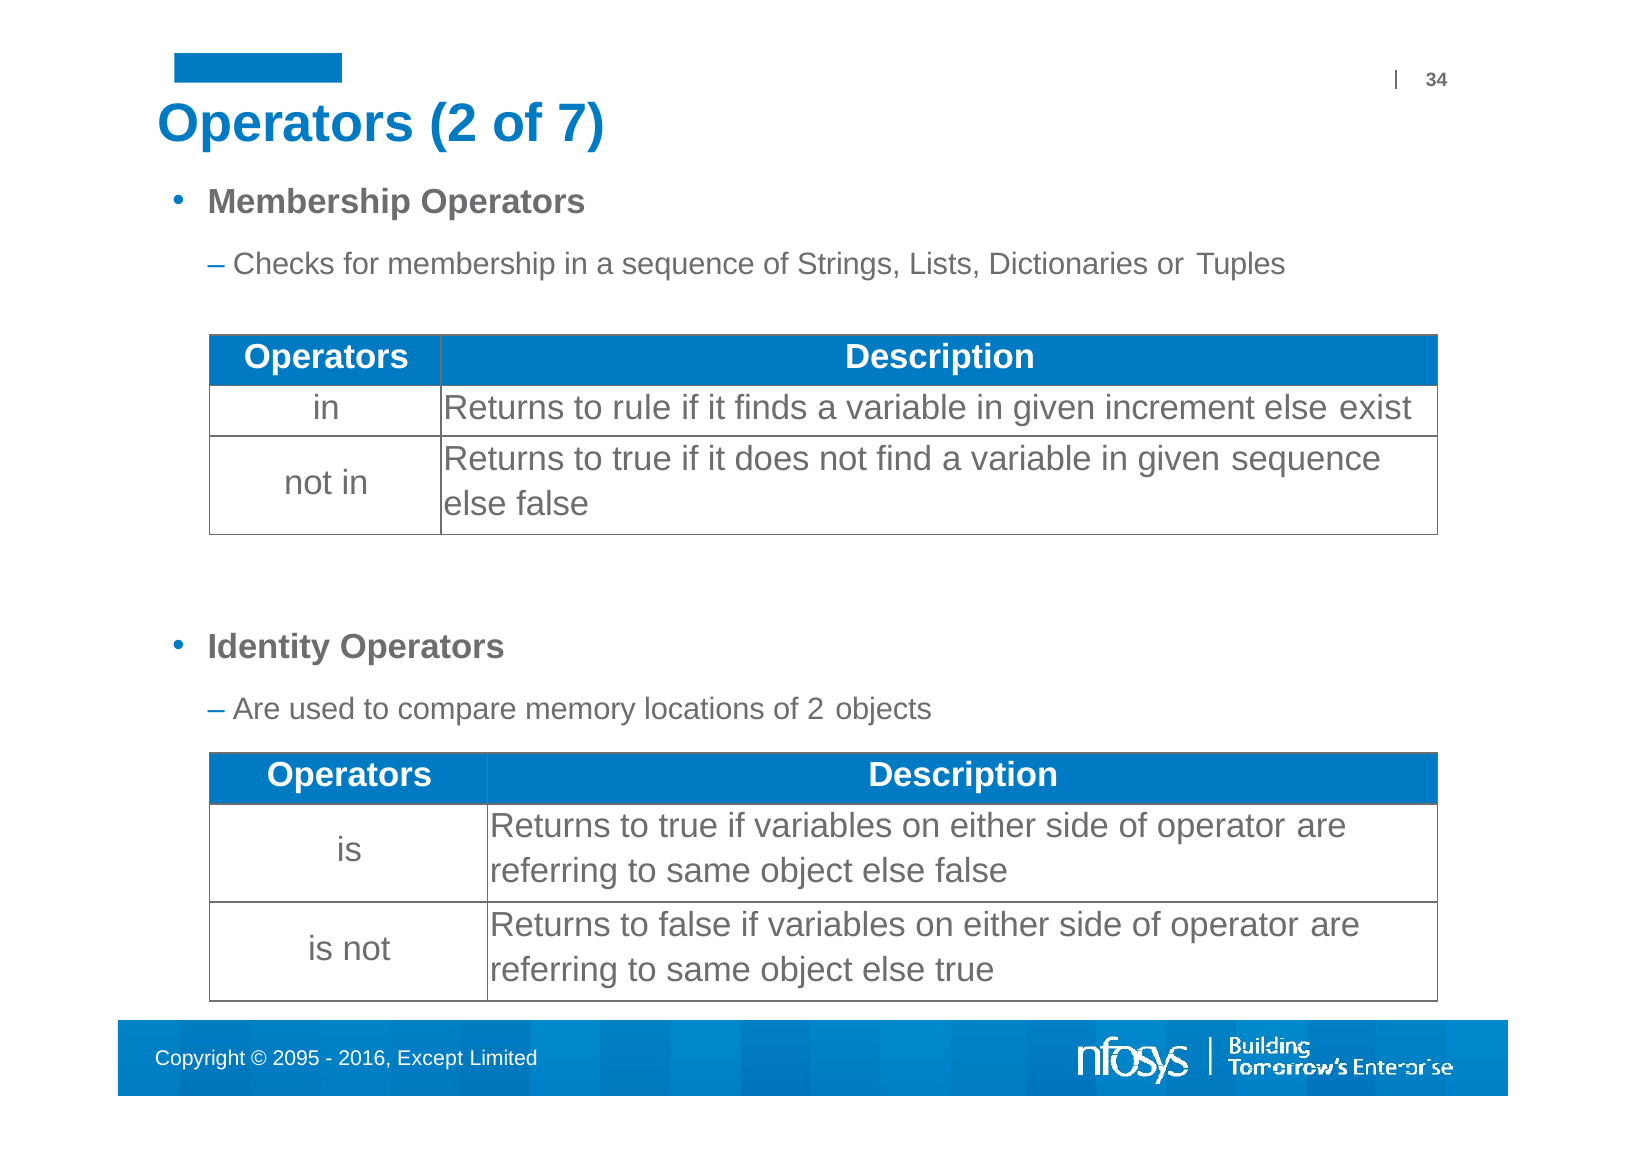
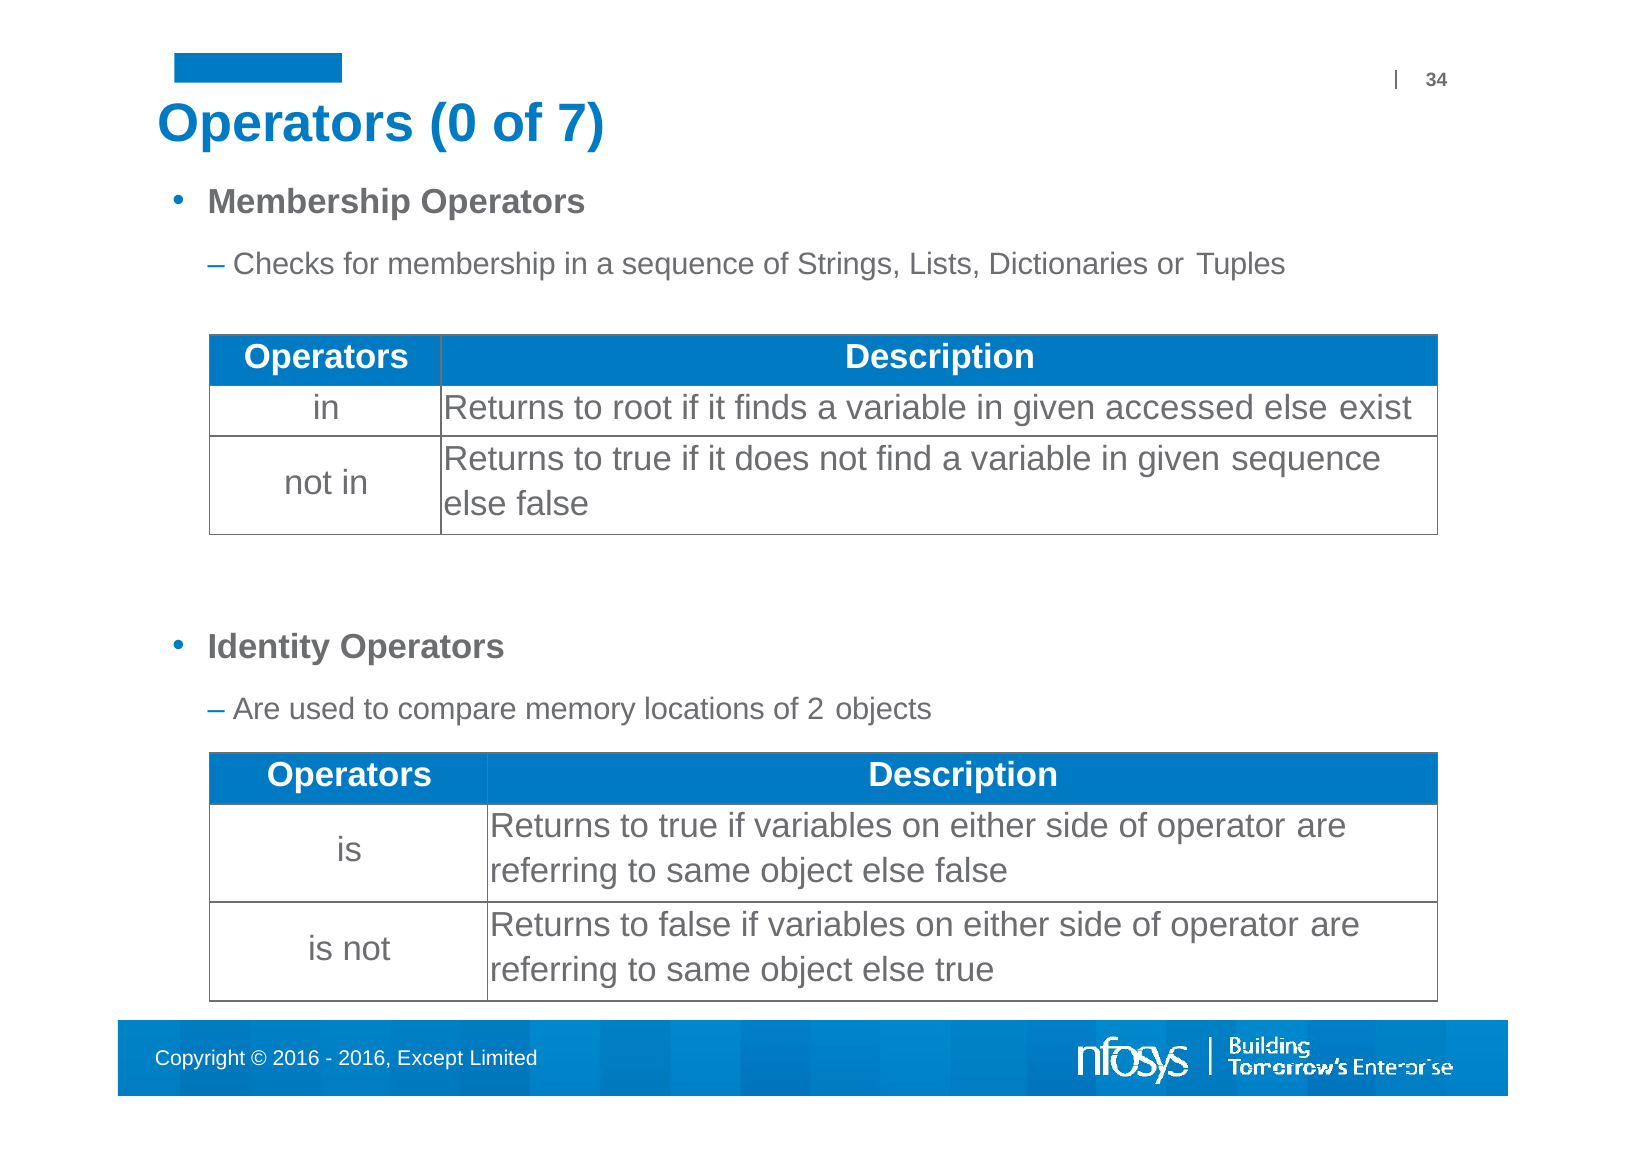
Operators 2: 2 -> 0
rule: rule -> root
increment: increment -> accessed
2095 at (296, 1059): 2095 -> 2016
